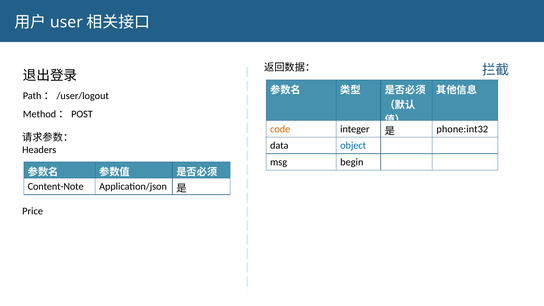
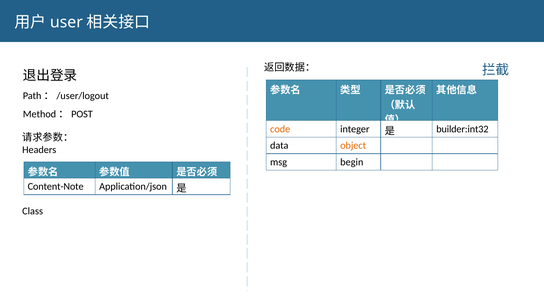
phone:int32: phone:int32 -> builder:int32
object colour: blue -> orange
Price: Price -> Class
